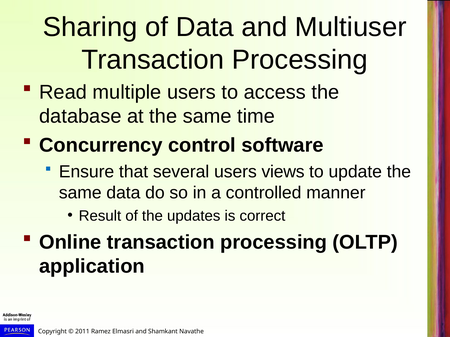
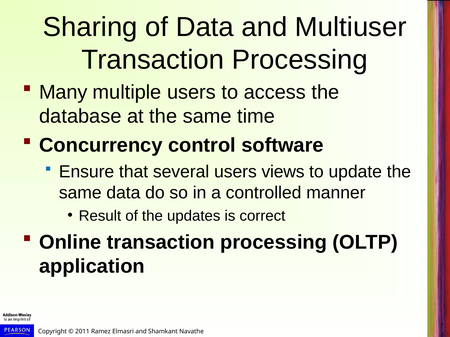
Read: Read -> Many
